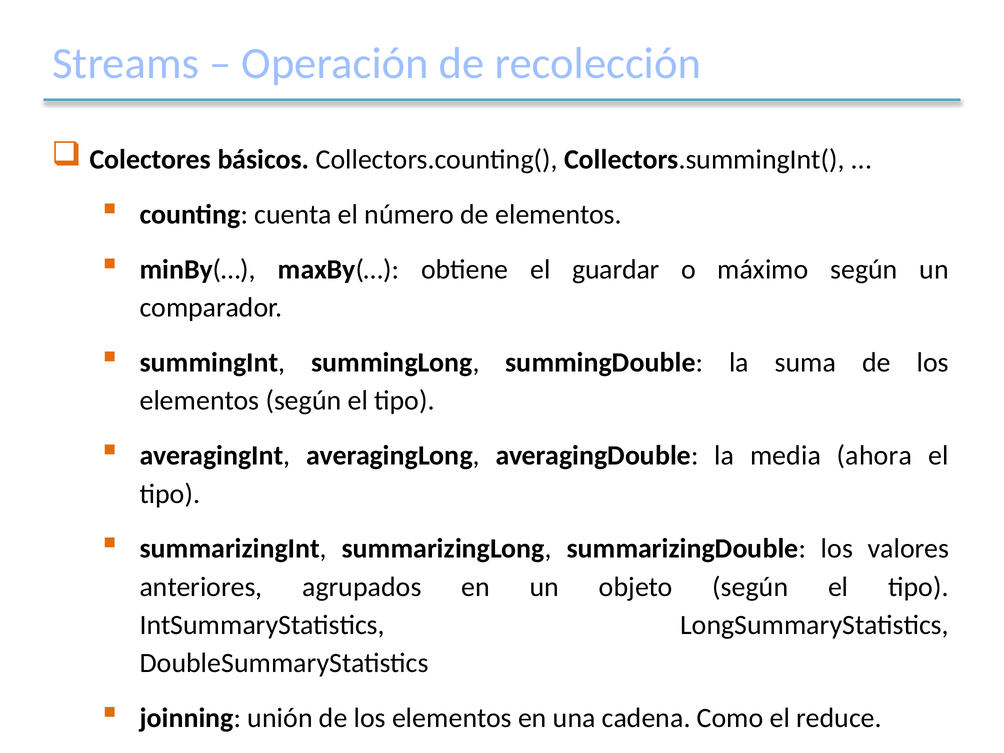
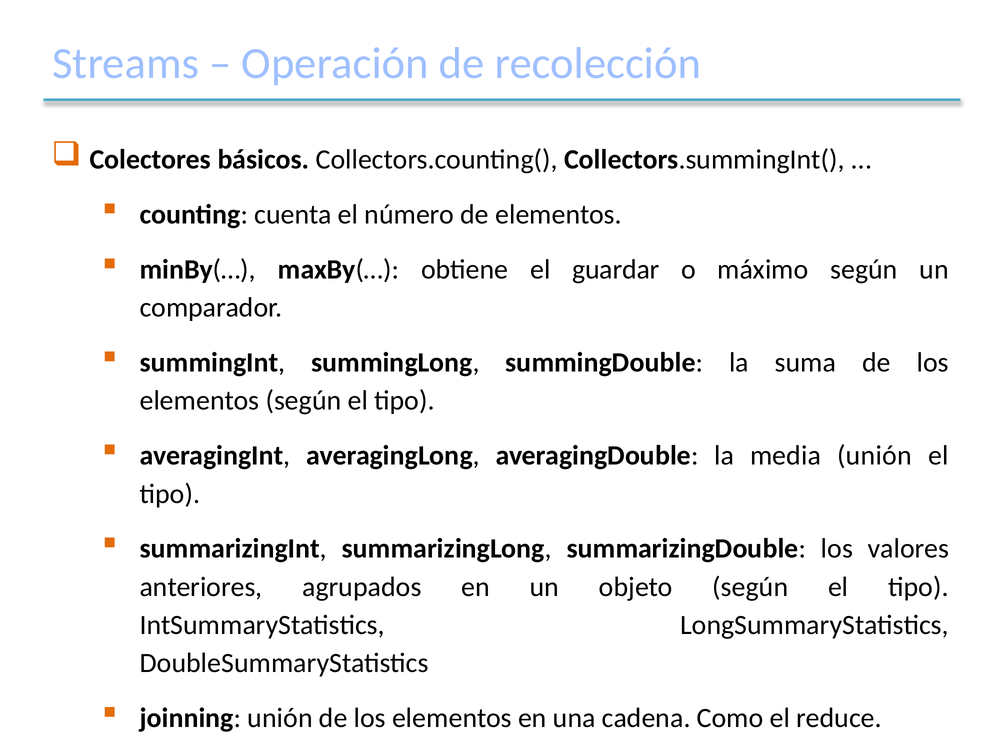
media ahora: ahora -> unión
